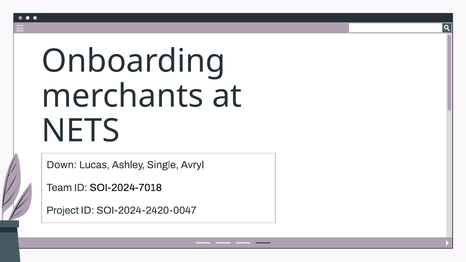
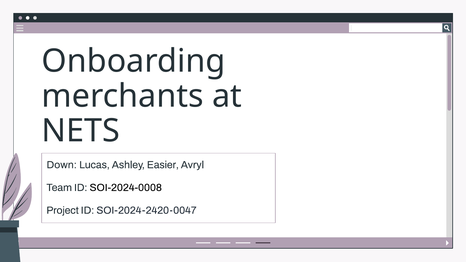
Single: Single -> Easier
SOI-2024-7018: SOI-2024-7018 -> SOI-2024-0008
